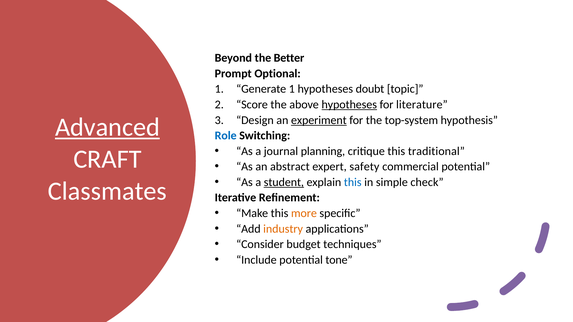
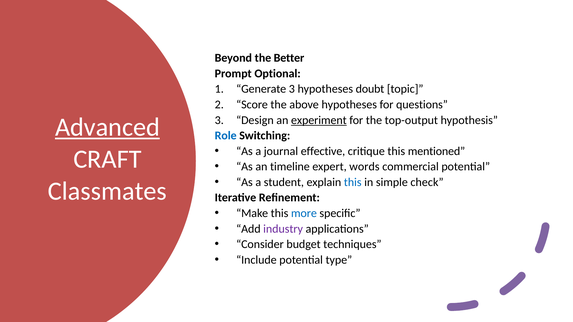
Generate 1: 1 -> 3
hypotheses at (349, 105) underline: present -> none
literature: literature -> questions
top-system: top-system -> top-output
planning: planning -> effective
traditional: traditional -> mentioned
abstract: abstract -> timeline
safety: safety -> words
student underline: present -> none
more colour: orange -> blue
industry colour: orange -> purple
tone: tone -> type
